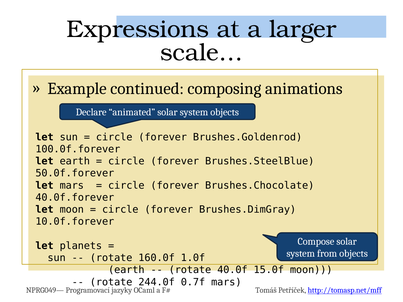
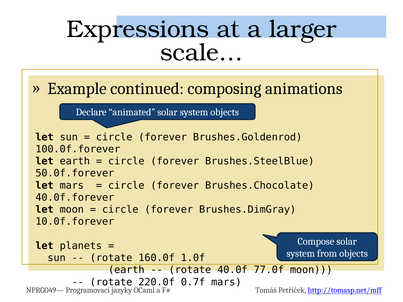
15.0f: 15.0f -> 77.0f
244.0f: 244.0f -> 220.0f
